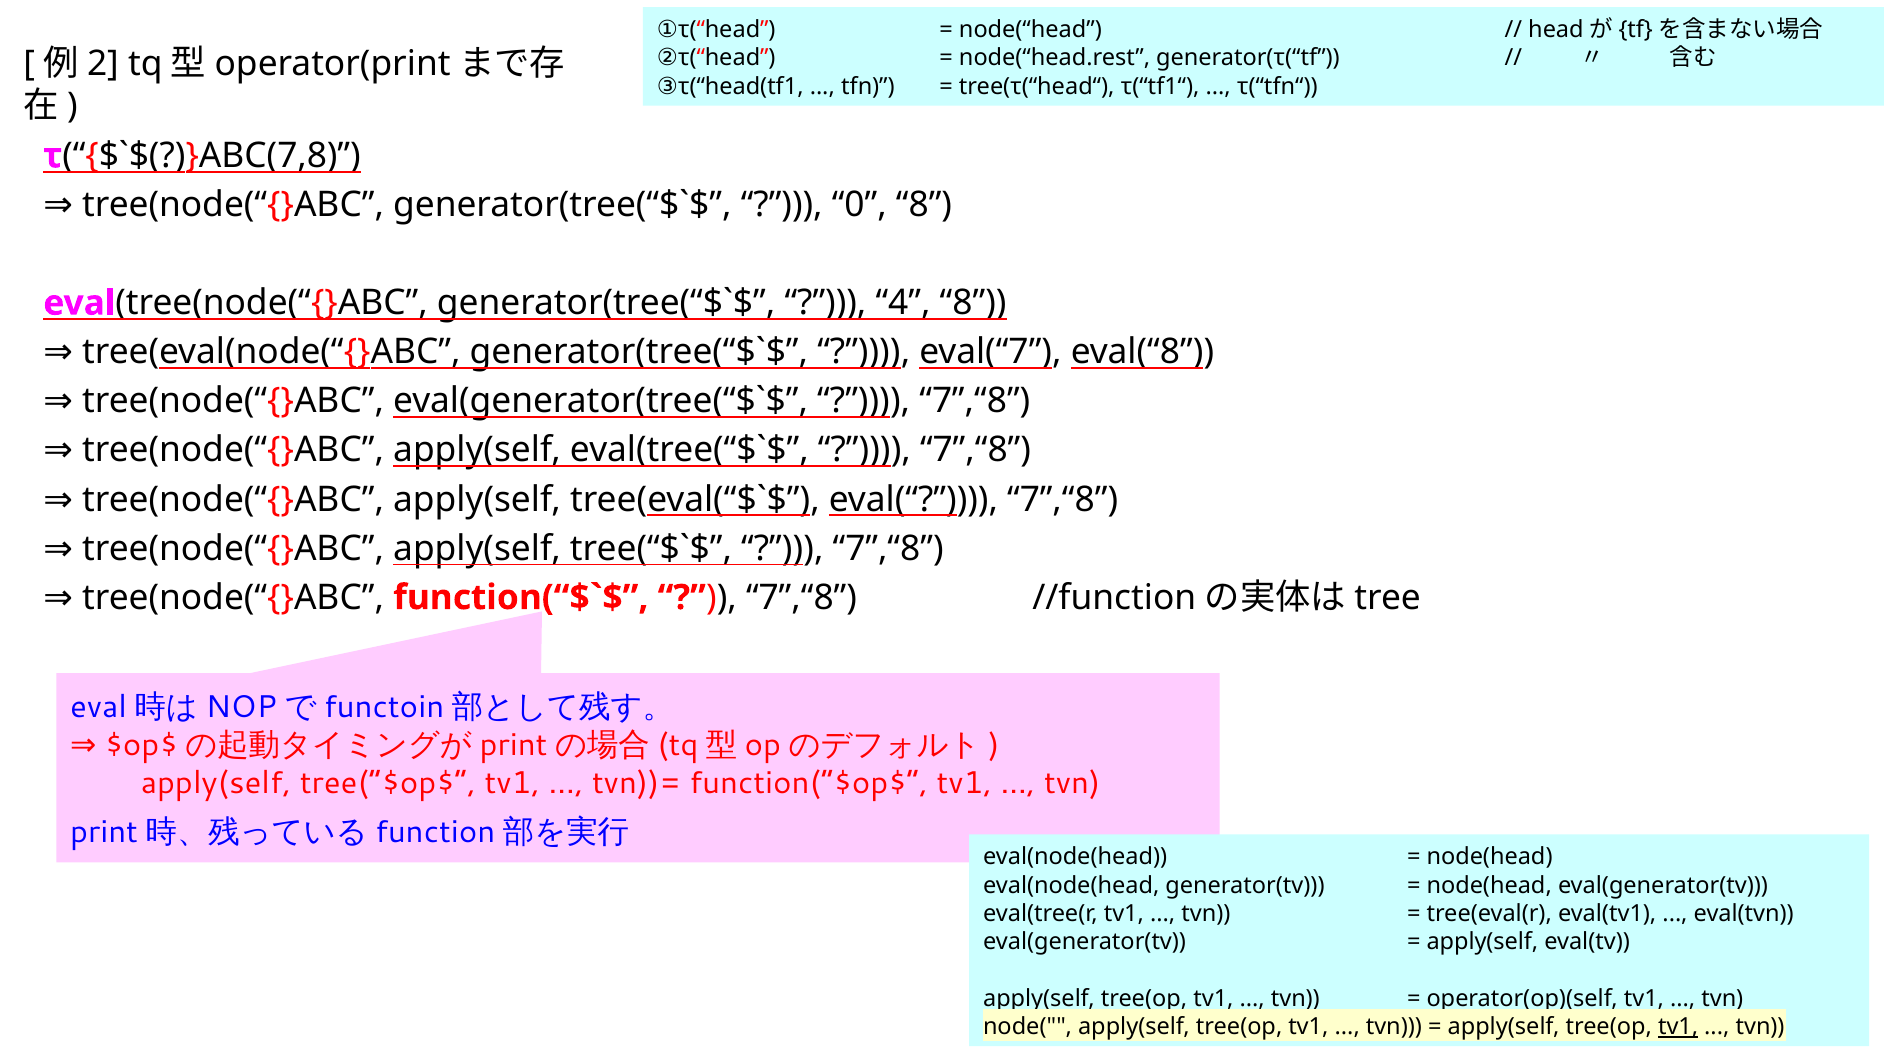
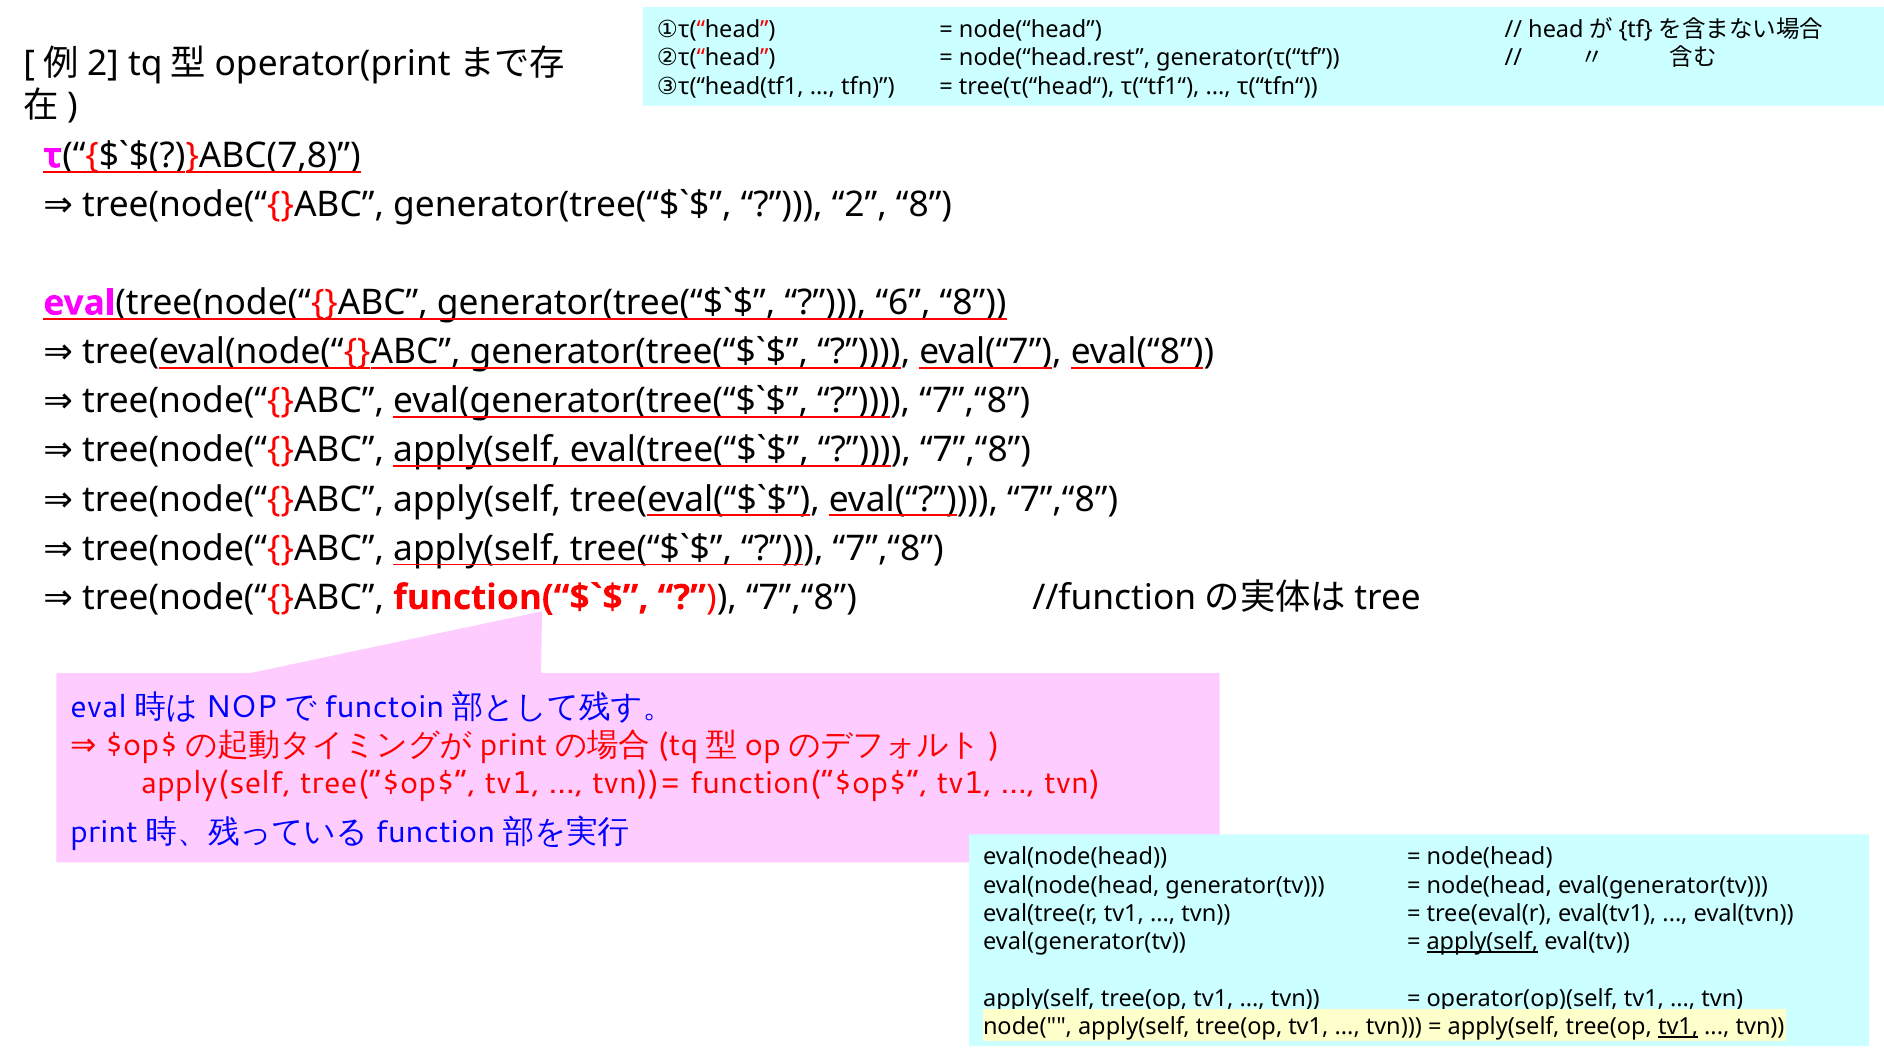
0: 0 -> 2
4: 4 -> 6
apply(self at (1482, 942) underline: none -> present
